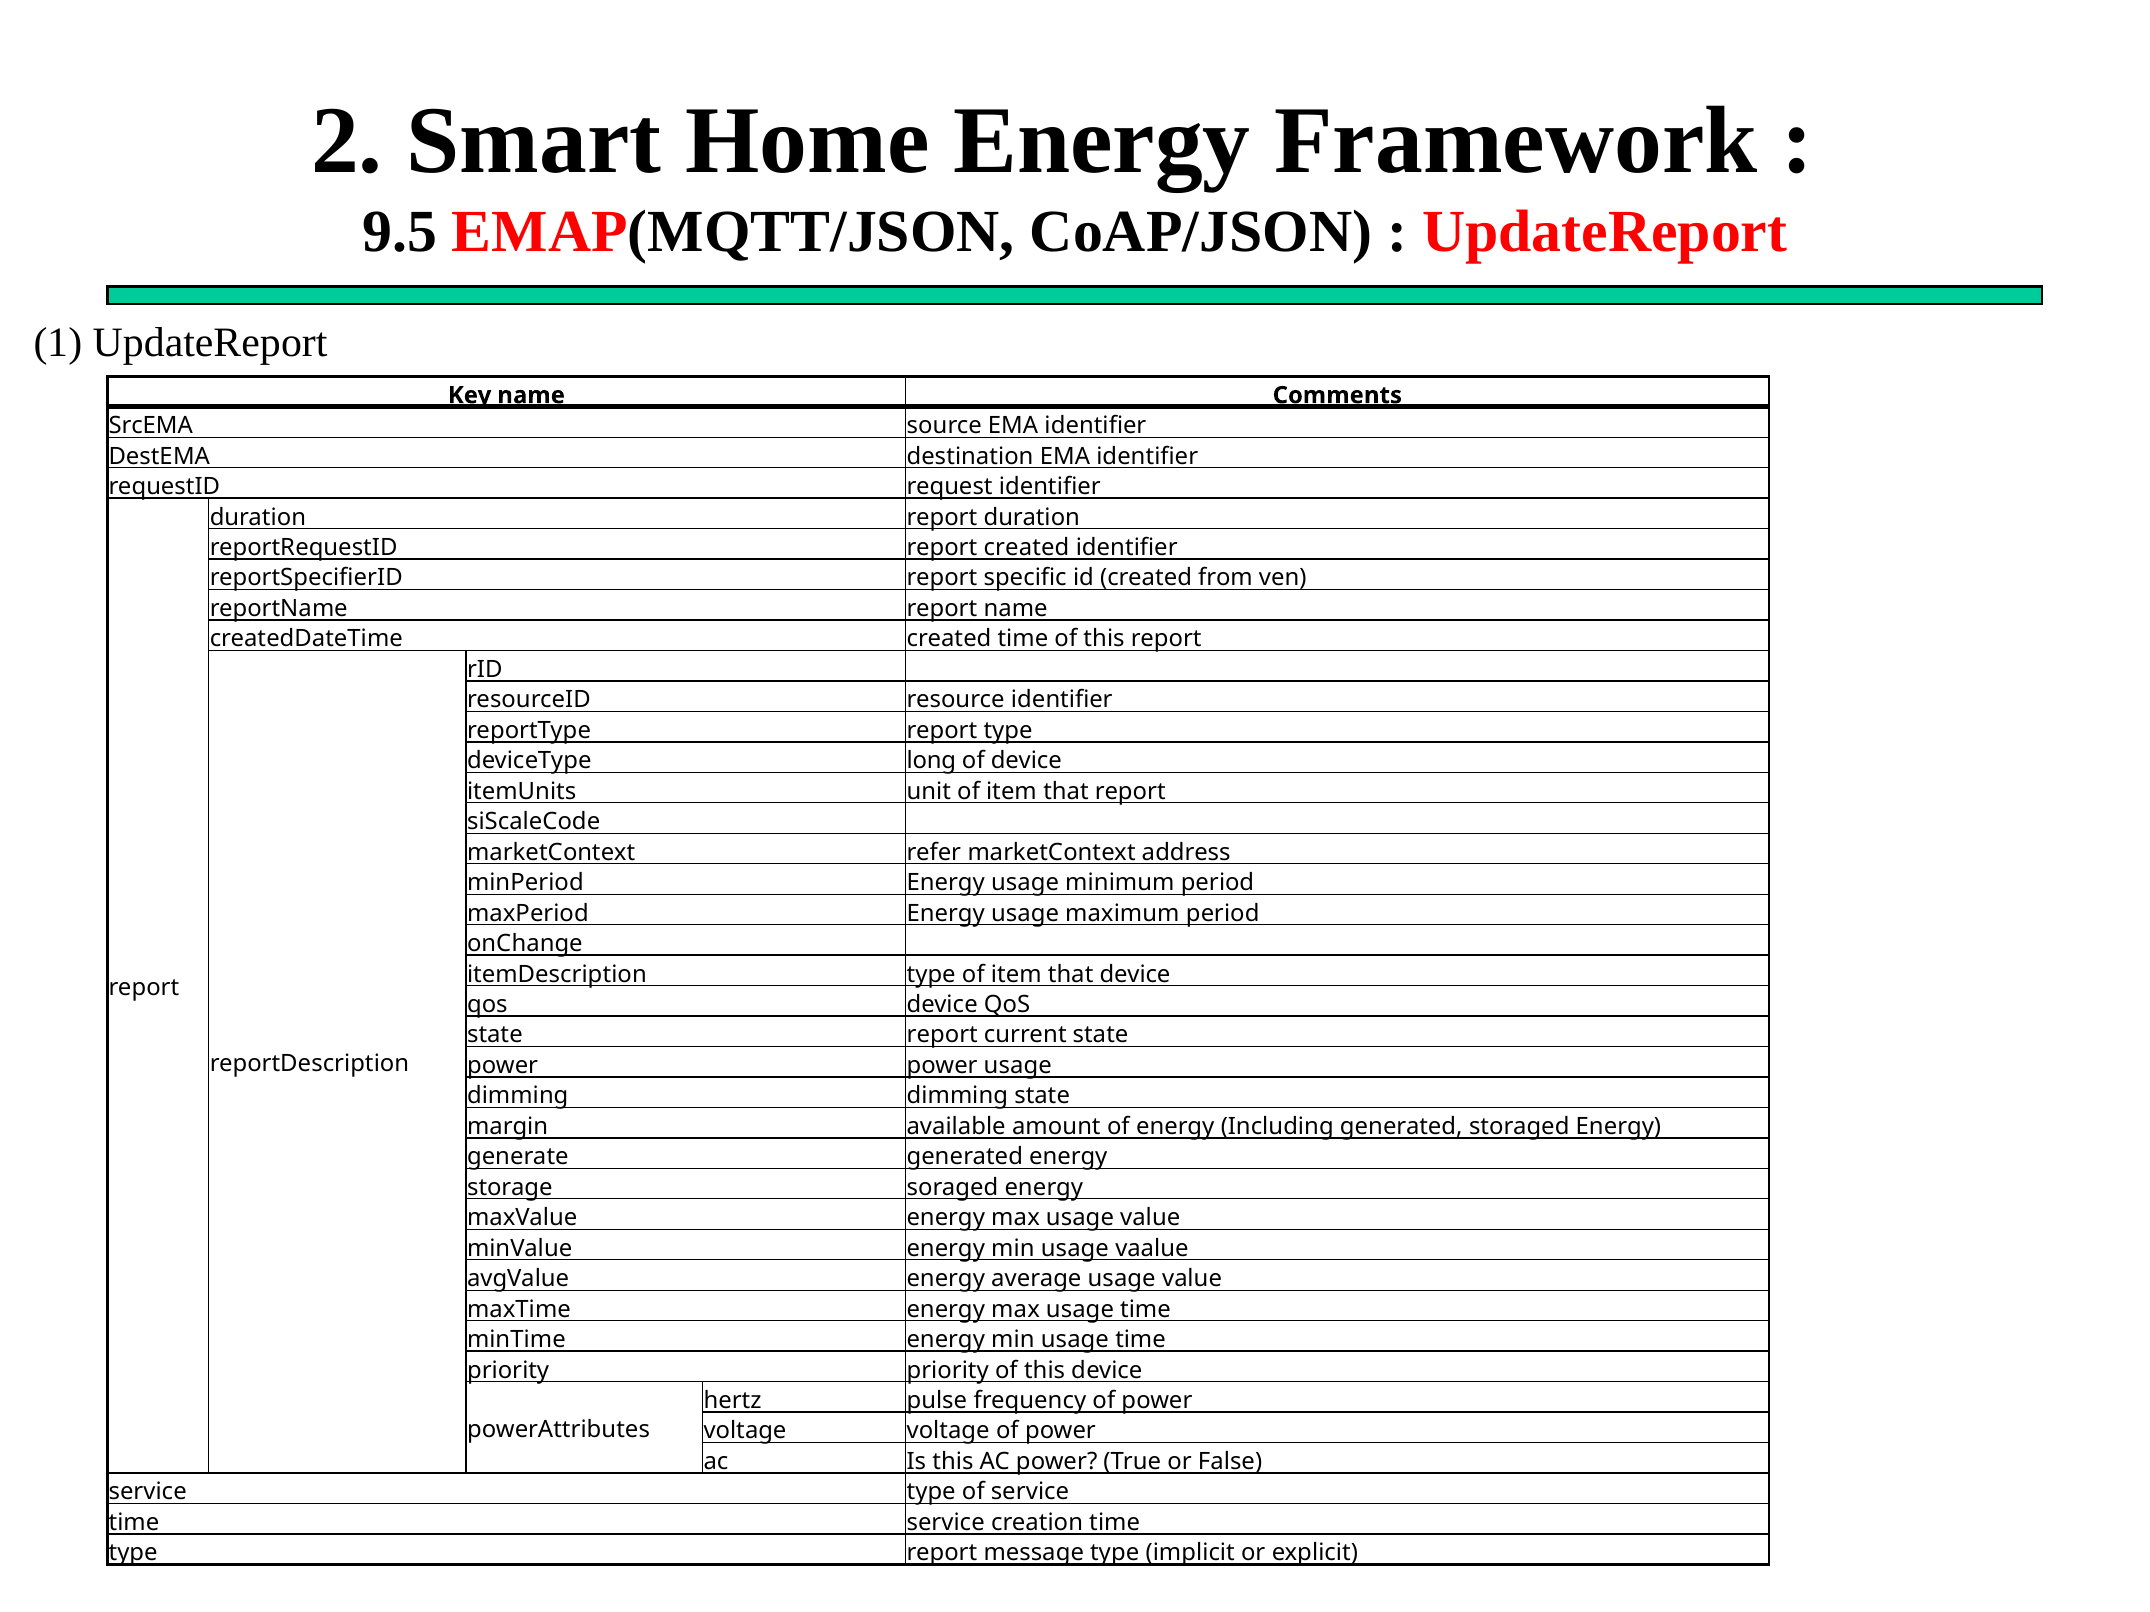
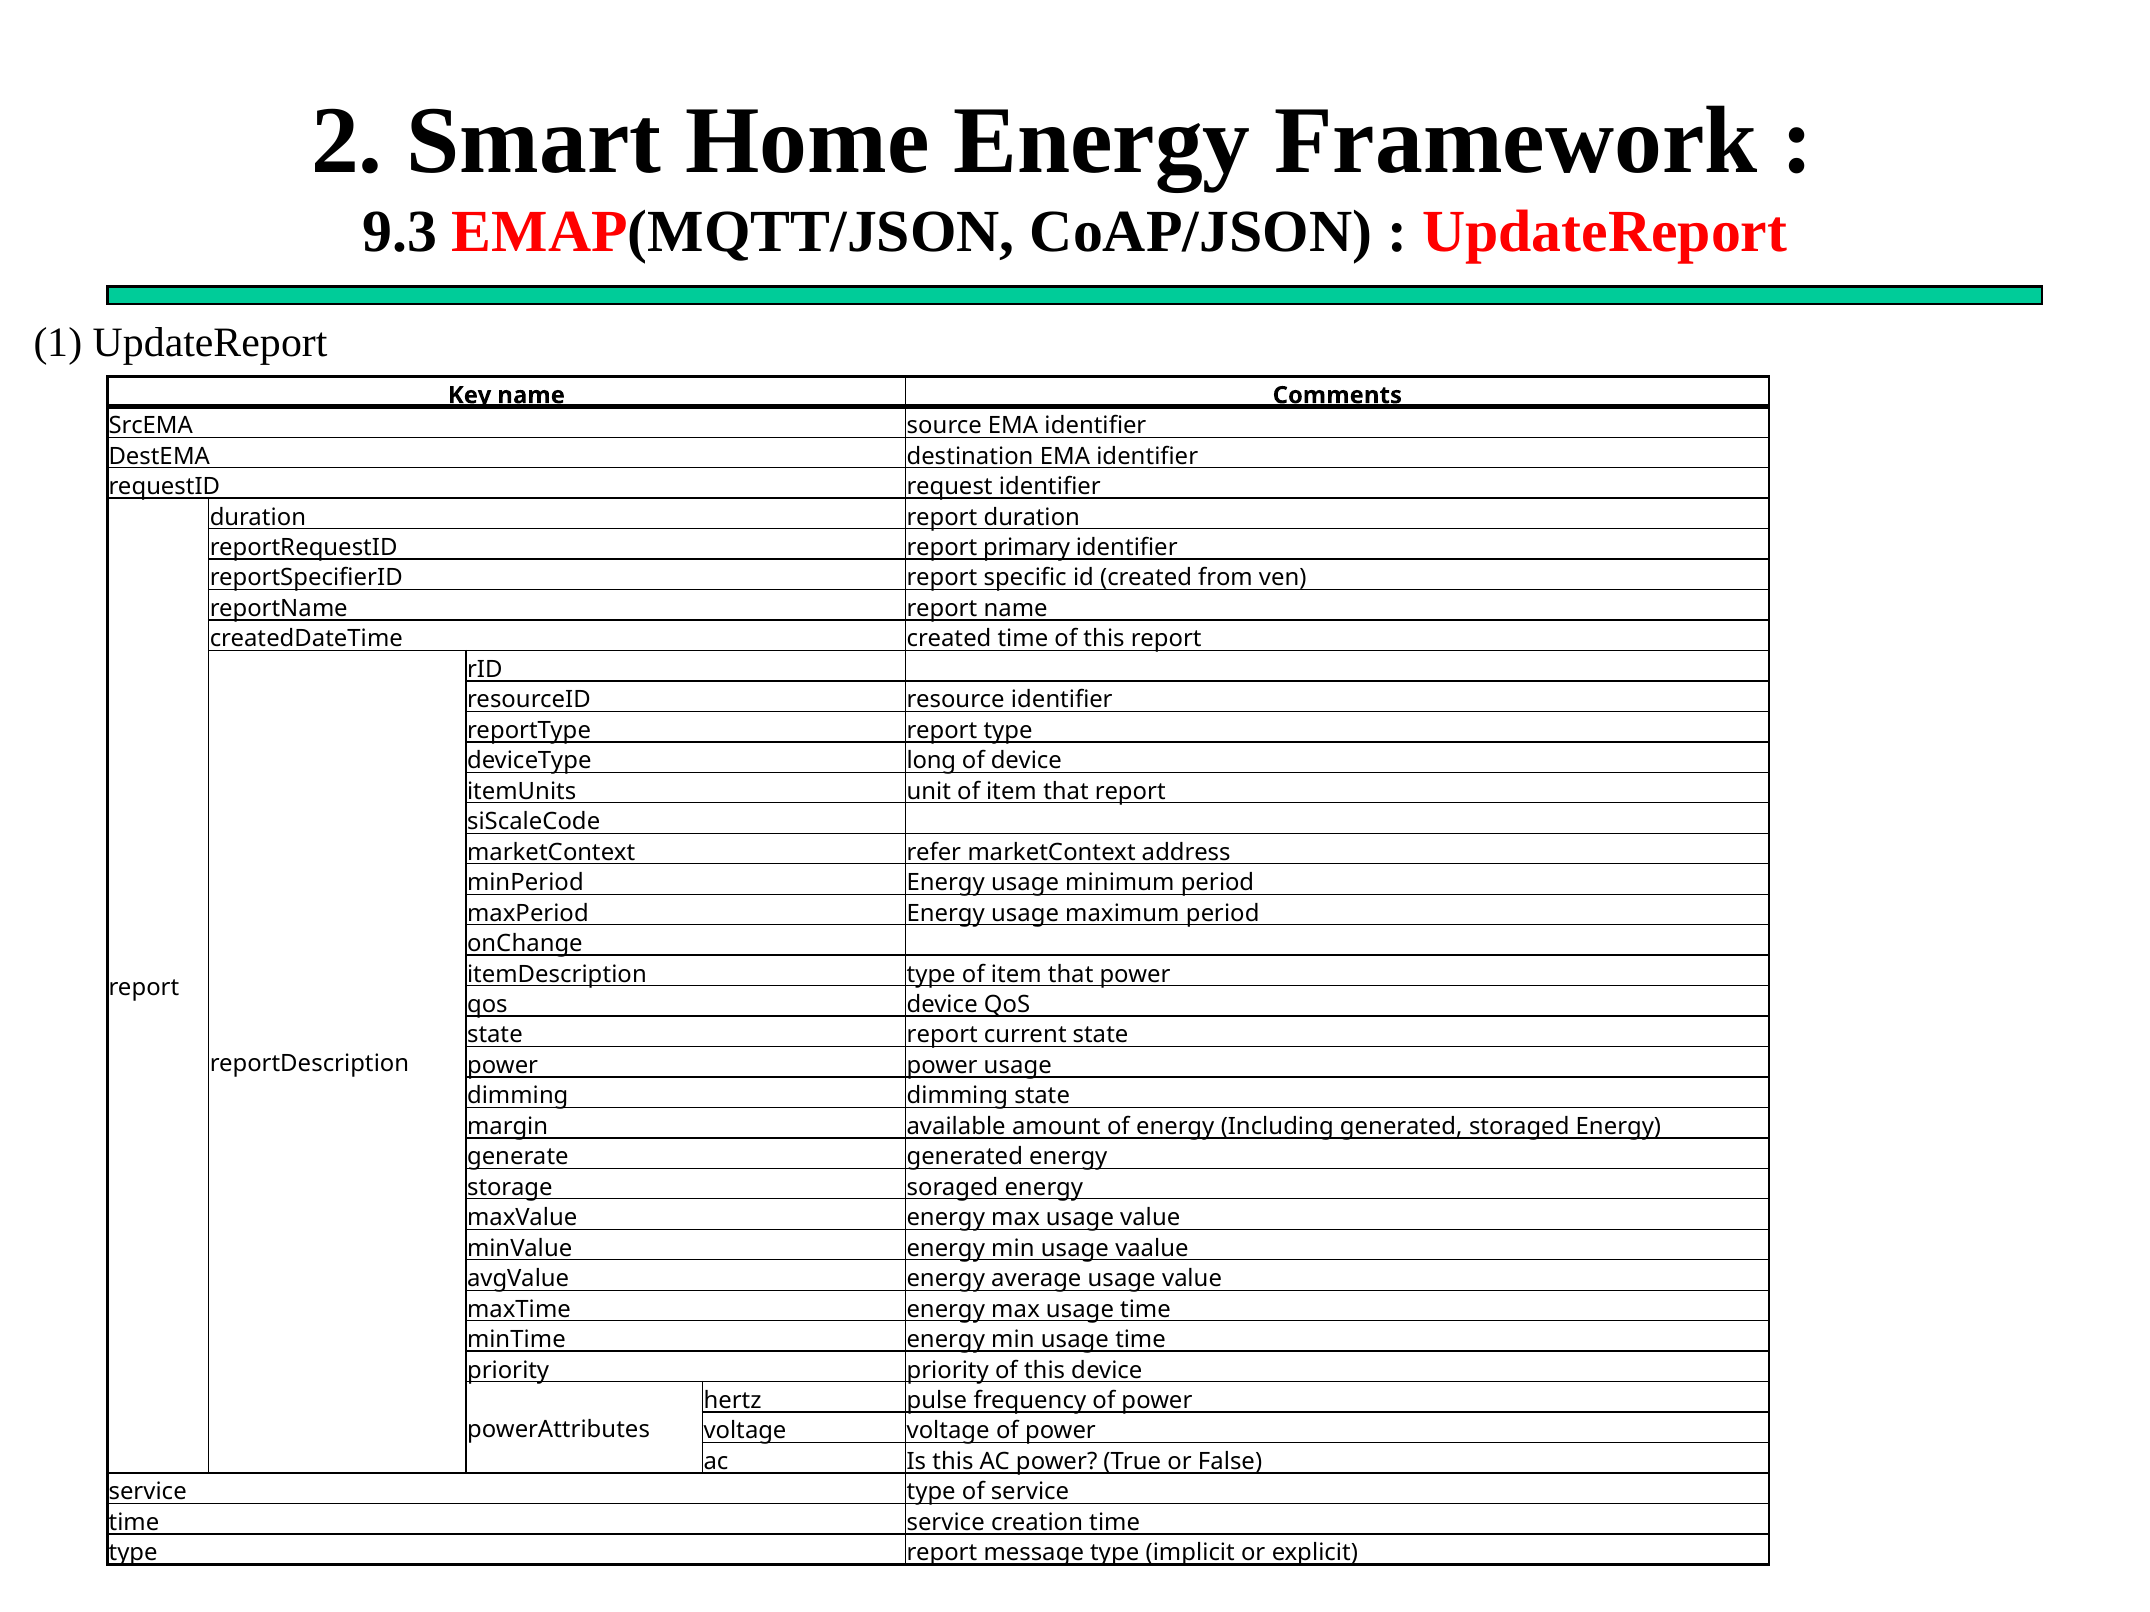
9.5: 9.5 -> 9.3
report created: created -> primary
that device: device -> power
